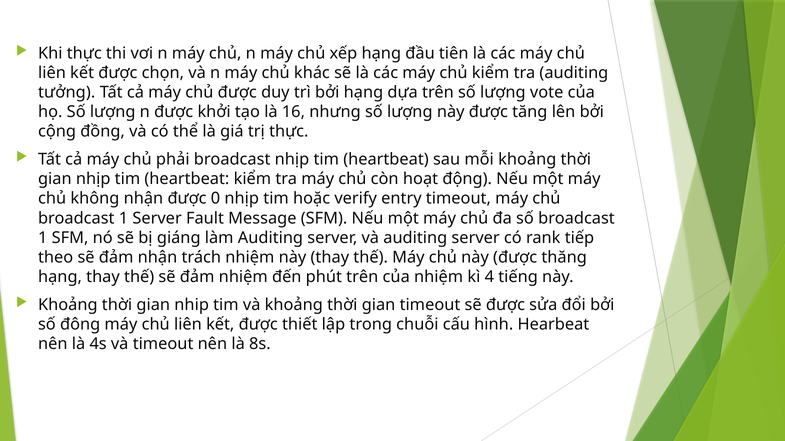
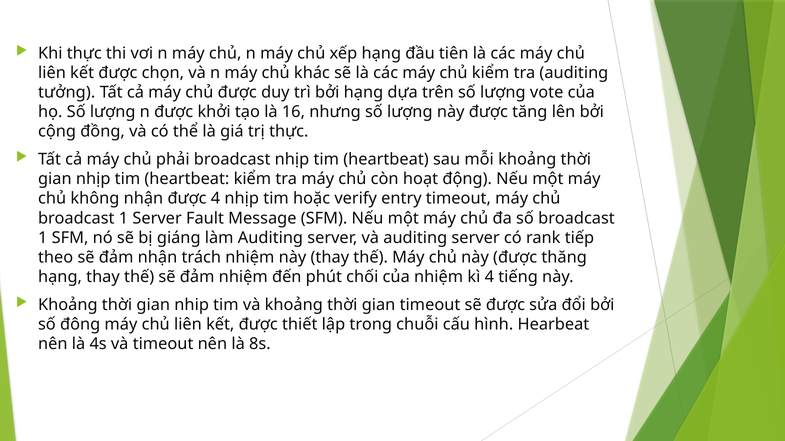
được 0: 0 -> 4
phút trên: trên -> chối
